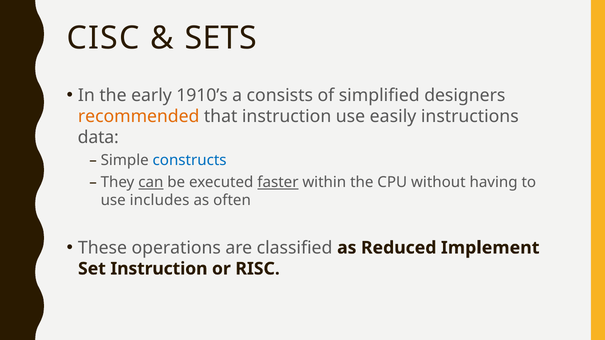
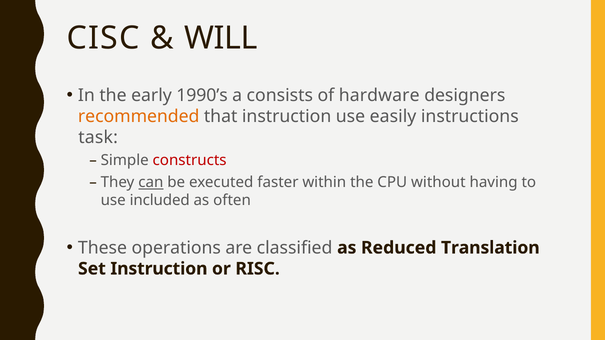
SETS: SETS -> WILL
1910’s: 1910’s -> 1990’s
simplified: simplified -> hardware
data: data -> task
constructs colour: blue -> red
faster underline: present -> none
includes: includes -> included
Implement: Implement -> Translation
